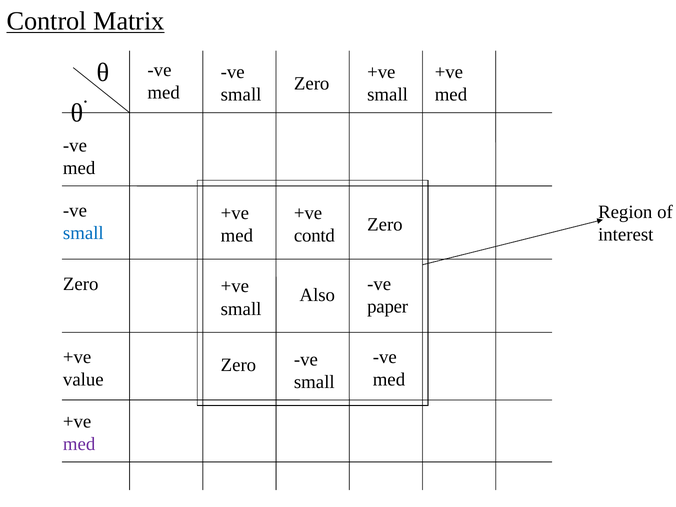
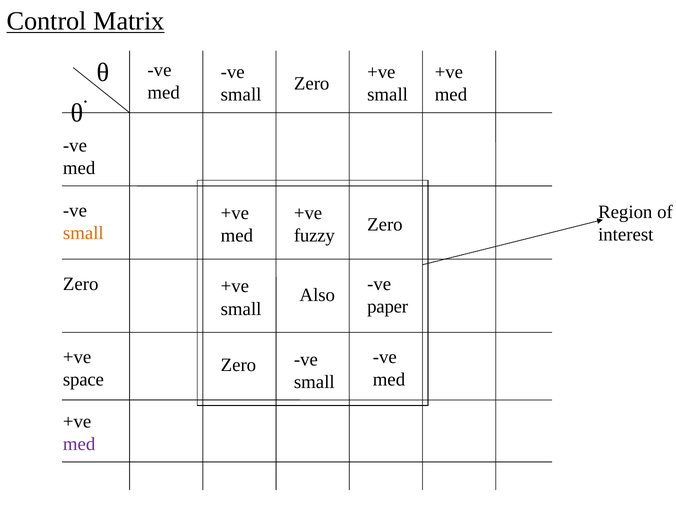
small at (83, 233) colour: blue -> orange
contd: contd -> fuzzy
value: value -> space
